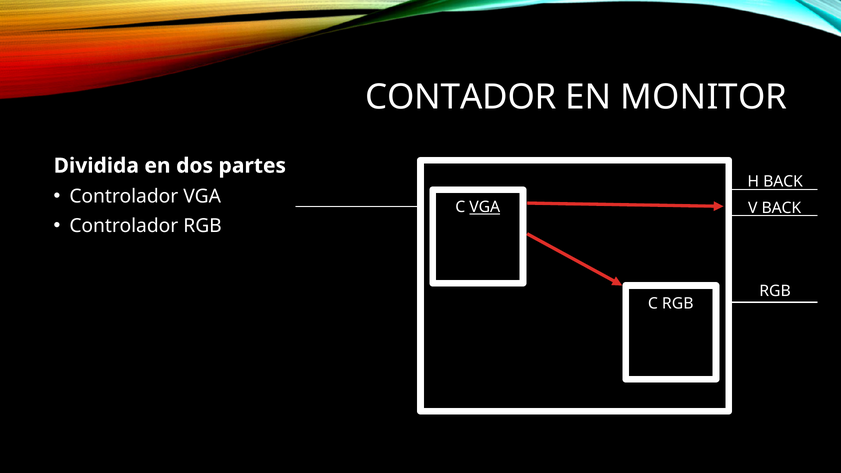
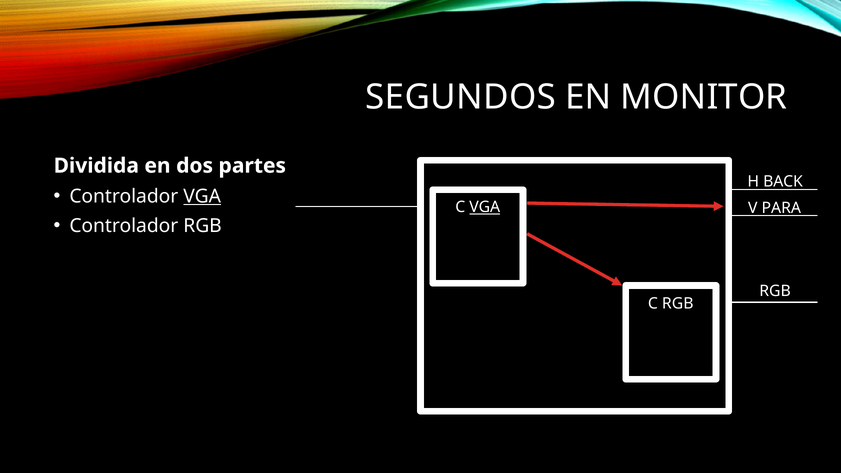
CONTADOR: CONTADOR -> SEGUNDOS
VGA at (202, 196) underline: none -> present
V BACK: BACK -> PARA
